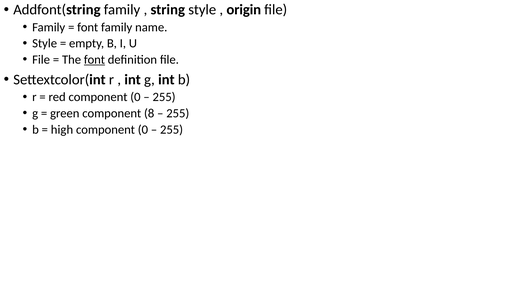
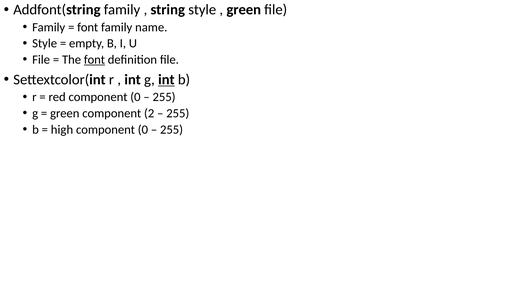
origin at (244, 10): origin -> green
int at (166, 80) underline: none -> present
8: 8 -> 2
